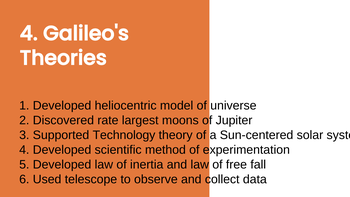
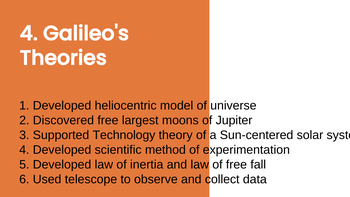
Discovered rate: rate -> free
